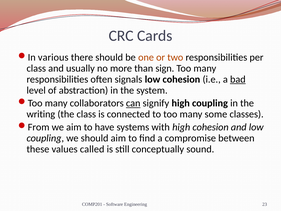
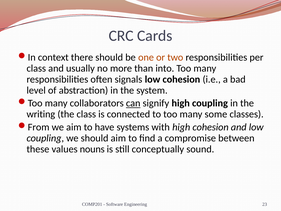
various: various -> context
sign: sign -> into
bad underline: present -> none
called: called -> nouns
